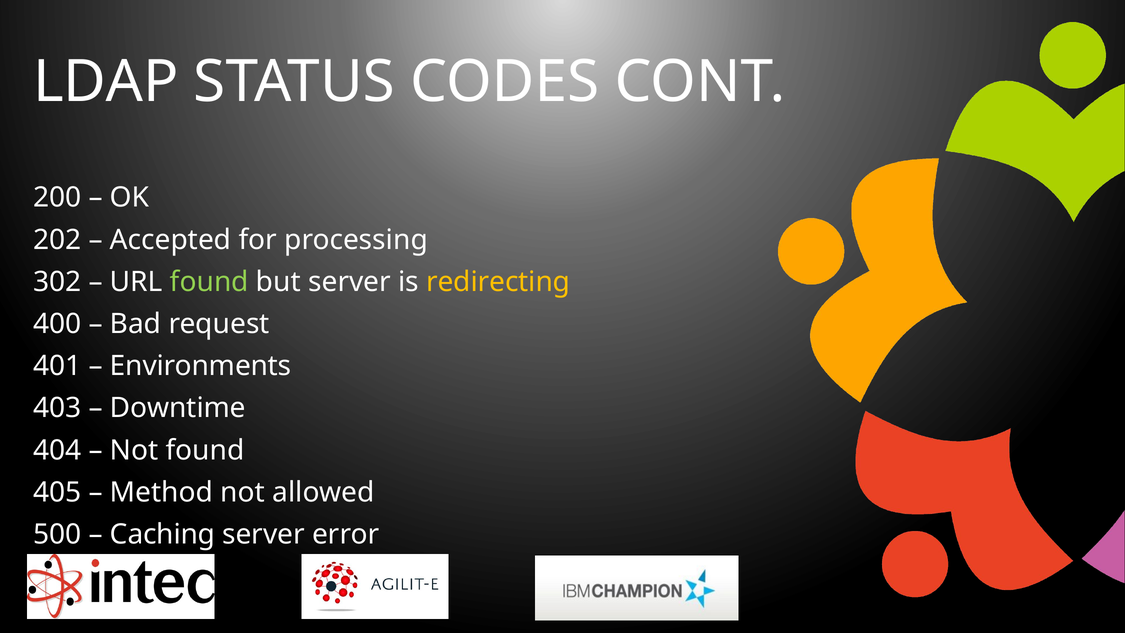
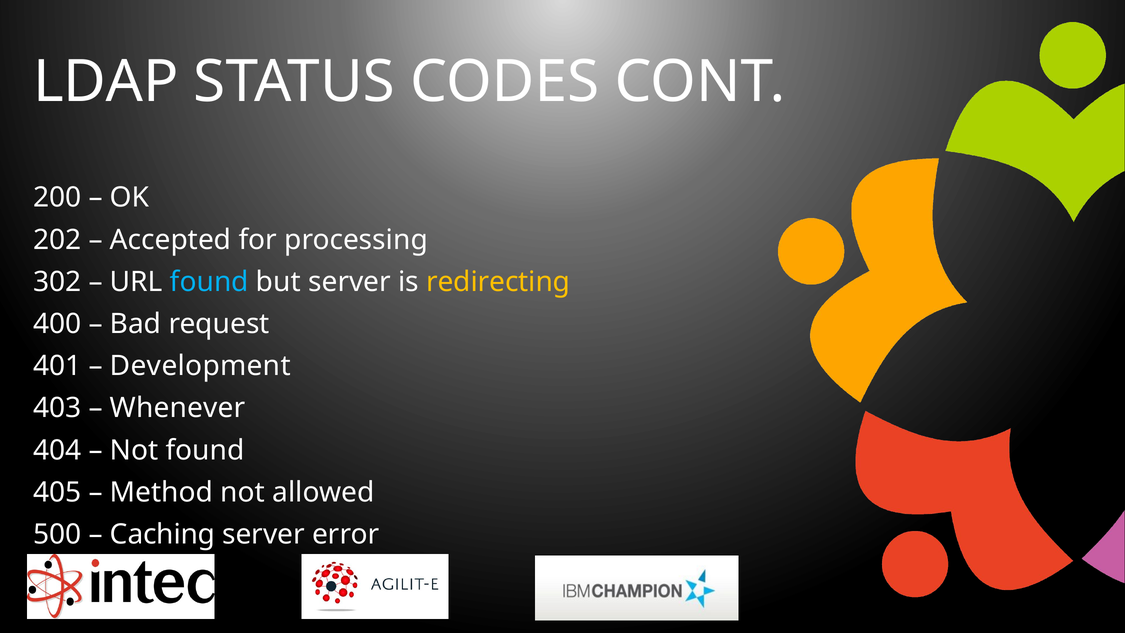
found at (209, 282) colour: light green -> light blue
Environments: Environments -> Development
Downtime: Downtime -> Whenever
